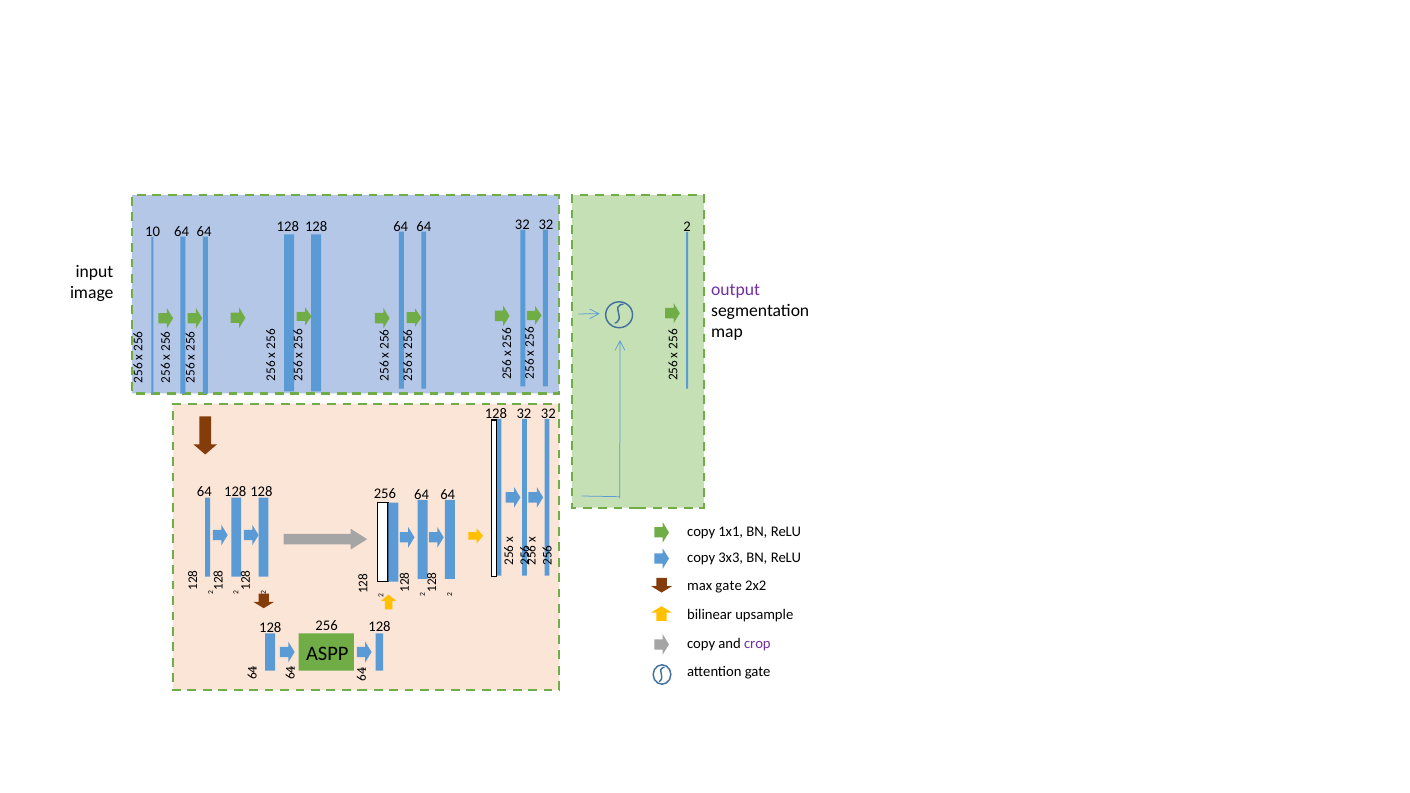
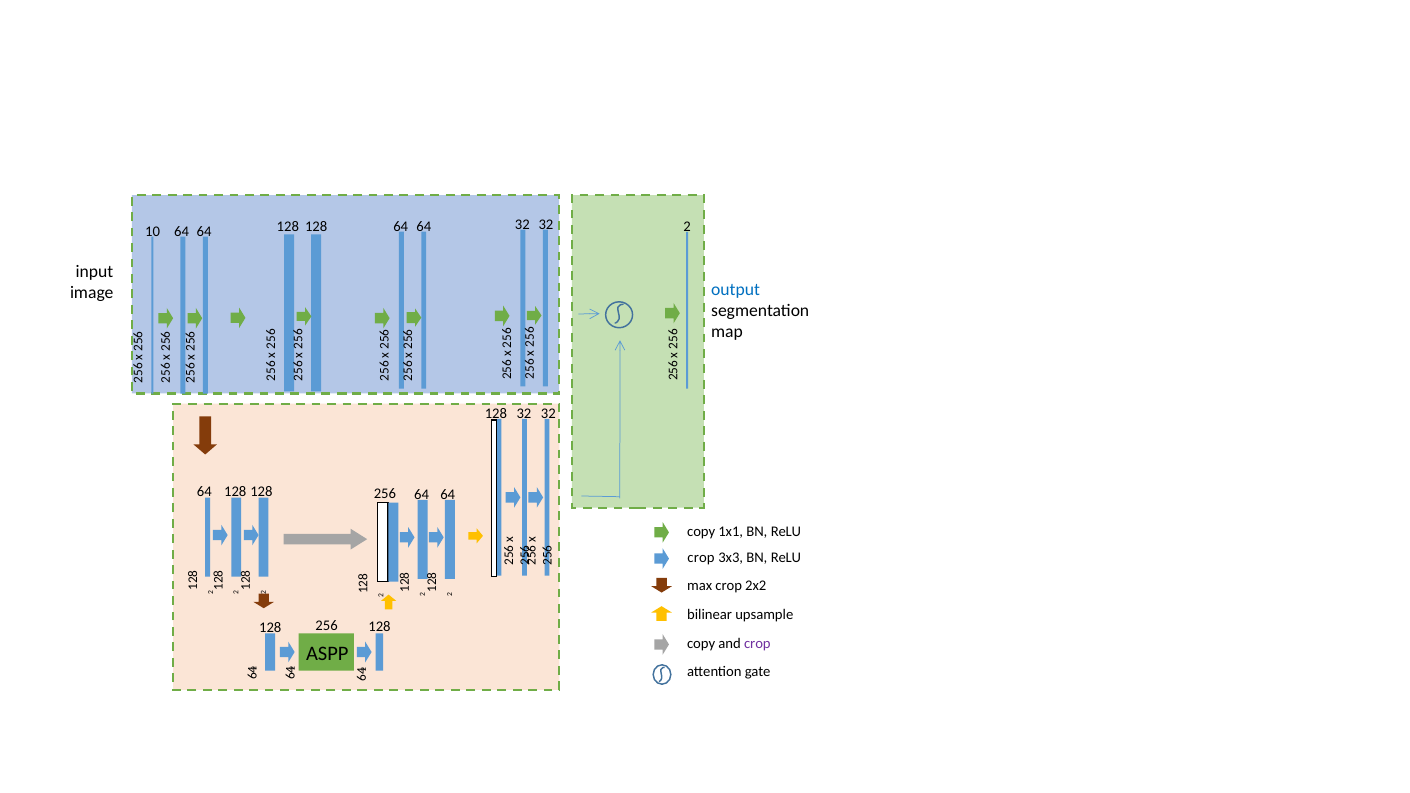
output colour: purple -> blue
copy at (701, 558): copy -> crop
max gate: gate -> crop
